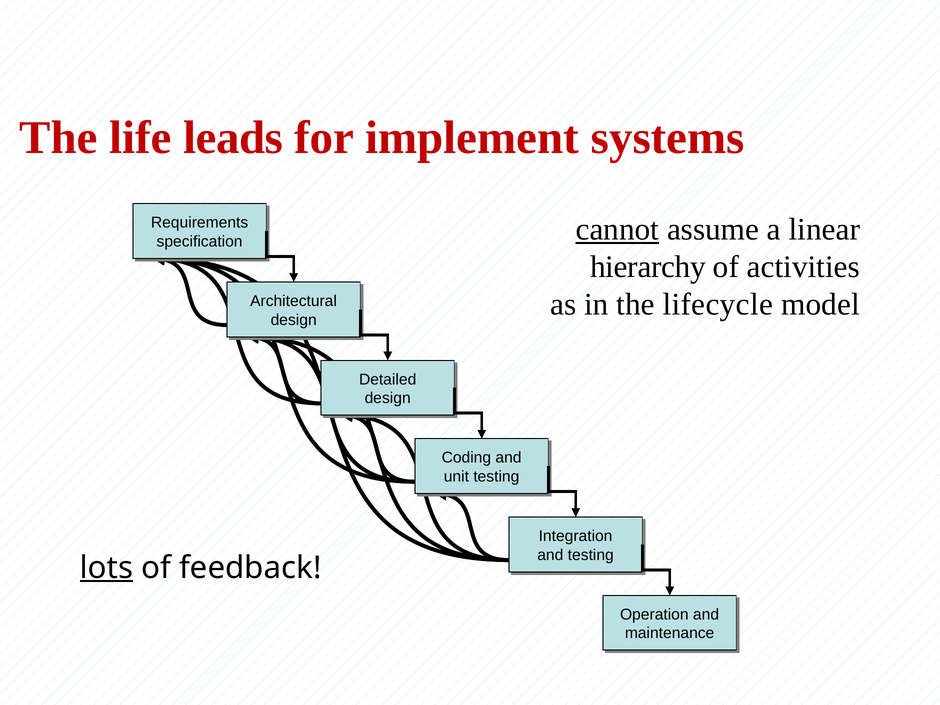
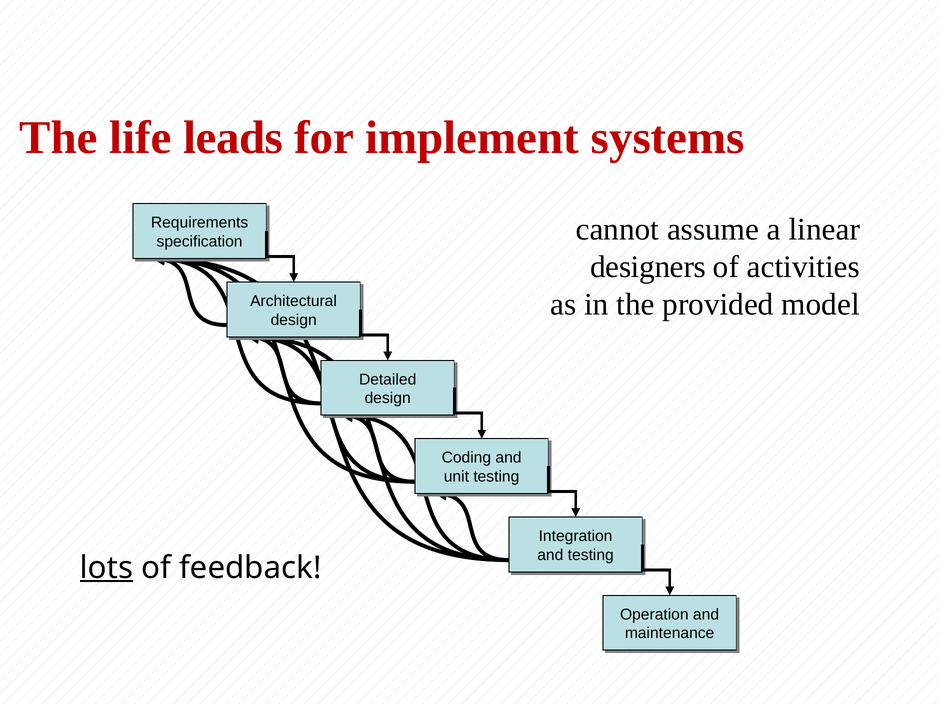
cannot underline: present -> none
hierarchy: hierarchy -> designers
lifecycle: lifecycle -> provided
